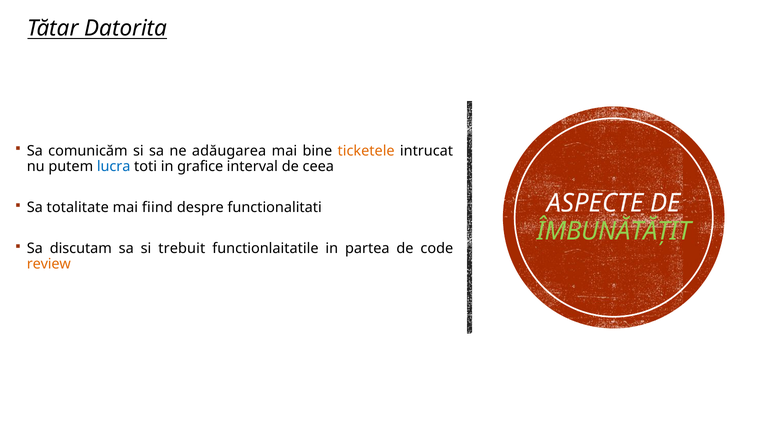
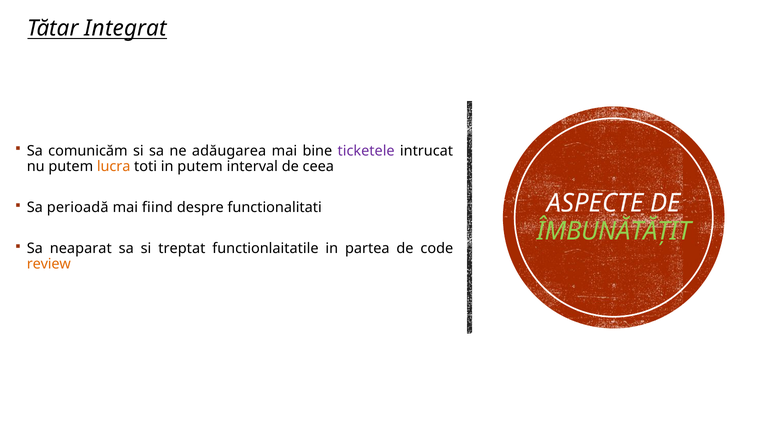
Datorita: Datorita -> Integrat
ticketele colour: orange -> purple
lucra colour: blue -> orange
in grafice: grafice -> putem
totalitate: totalitate -> perioadă
discutam: discutam -> neaparat
trebuit: trebuit -> treptat
